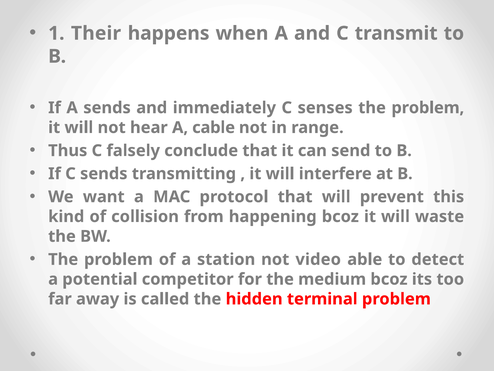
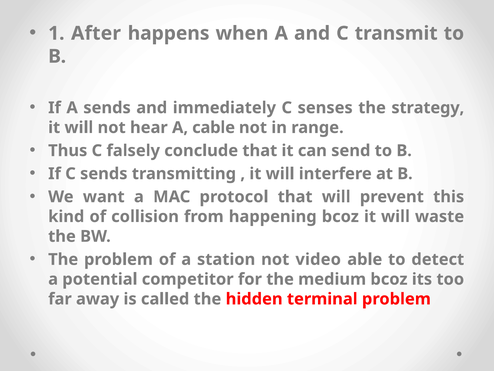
Their: Their -> After
senses the problem: problem -> strategy
